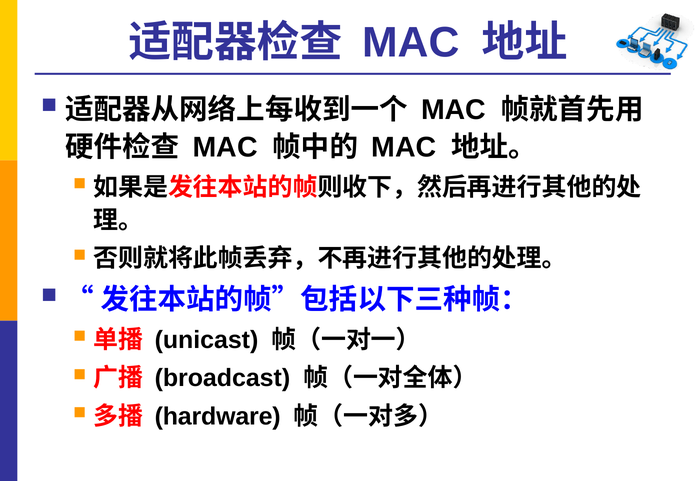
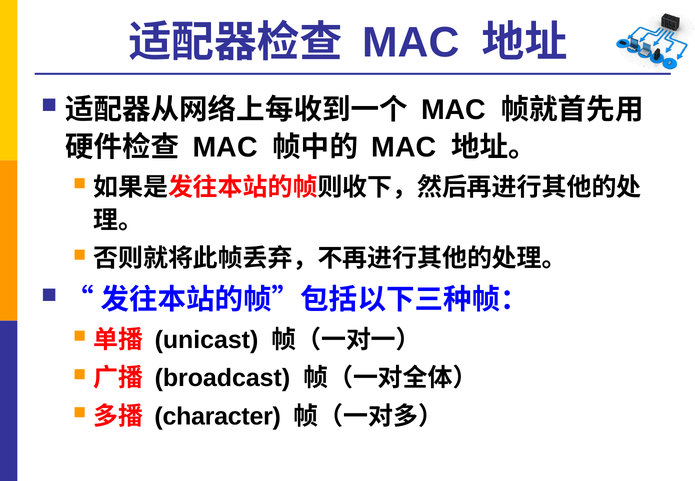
hardware: hardware -> character
